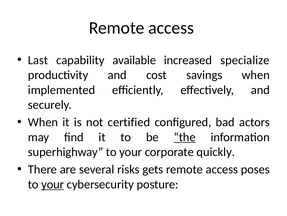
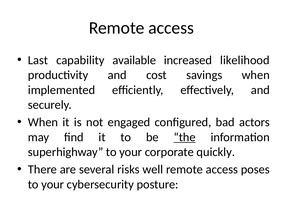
specialize: specialize -> likelihood
certified: certified -> engaged
gets: gets -> well
your at (53, 184) underline: present -> none
